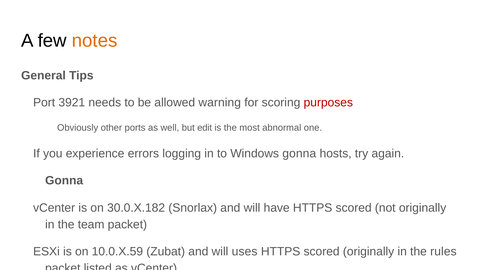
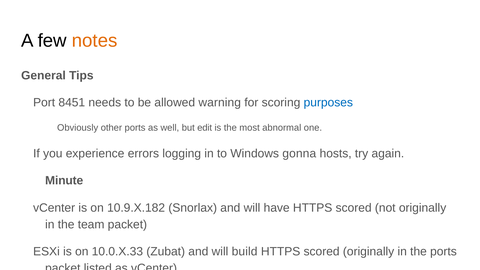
3921: 3921 -> 8451
purposes colour: red -> blue
Gonna at (64, 181): Gonna -> Minute
30.0.X.182: 30.0.X.182 -> 10.9.X.182
10.0.X.59: 10.0.X.59 -> 10.0.X.33
uses: uses -> build
the rules: rules -> ports
